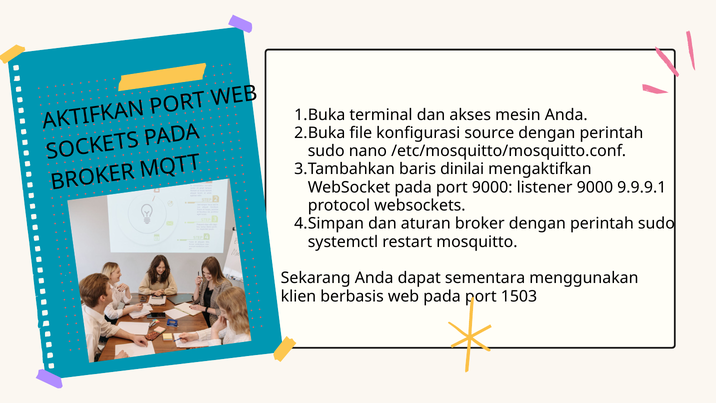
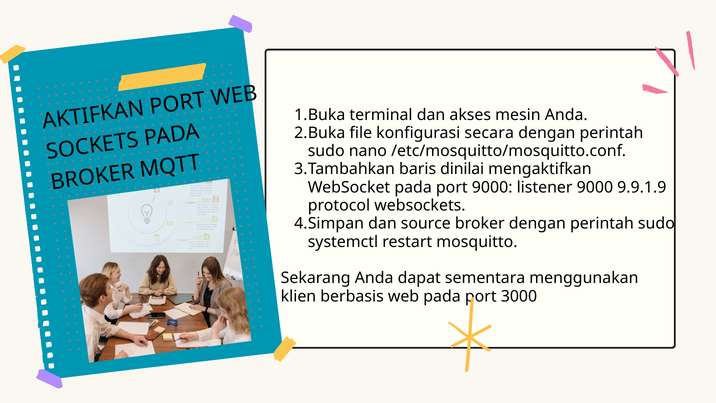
source: source -> secara
9.9.9.1: 9.9.9.1 -> 9.9.1.9
aturan: aturan -> source
1503: 1503 -> 3000
